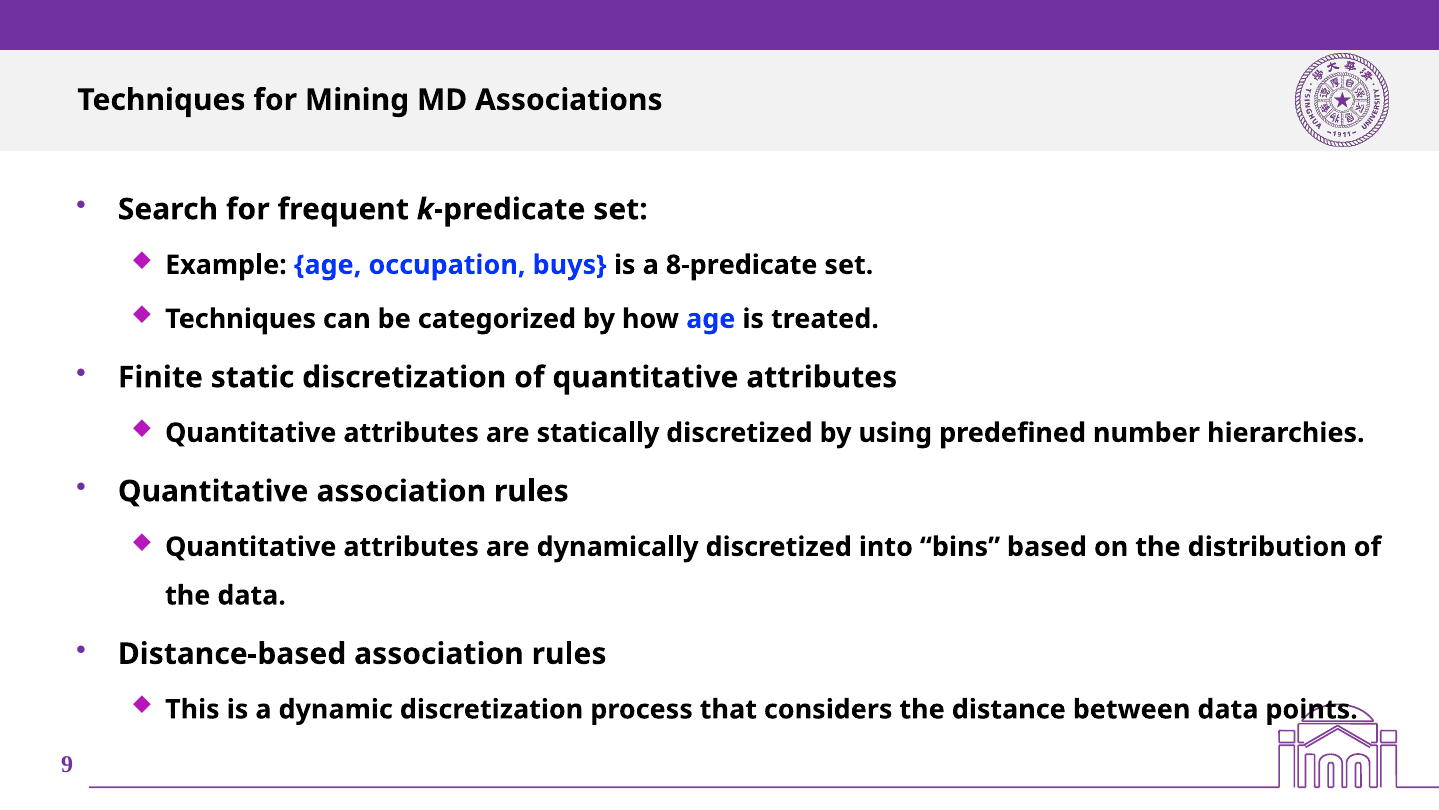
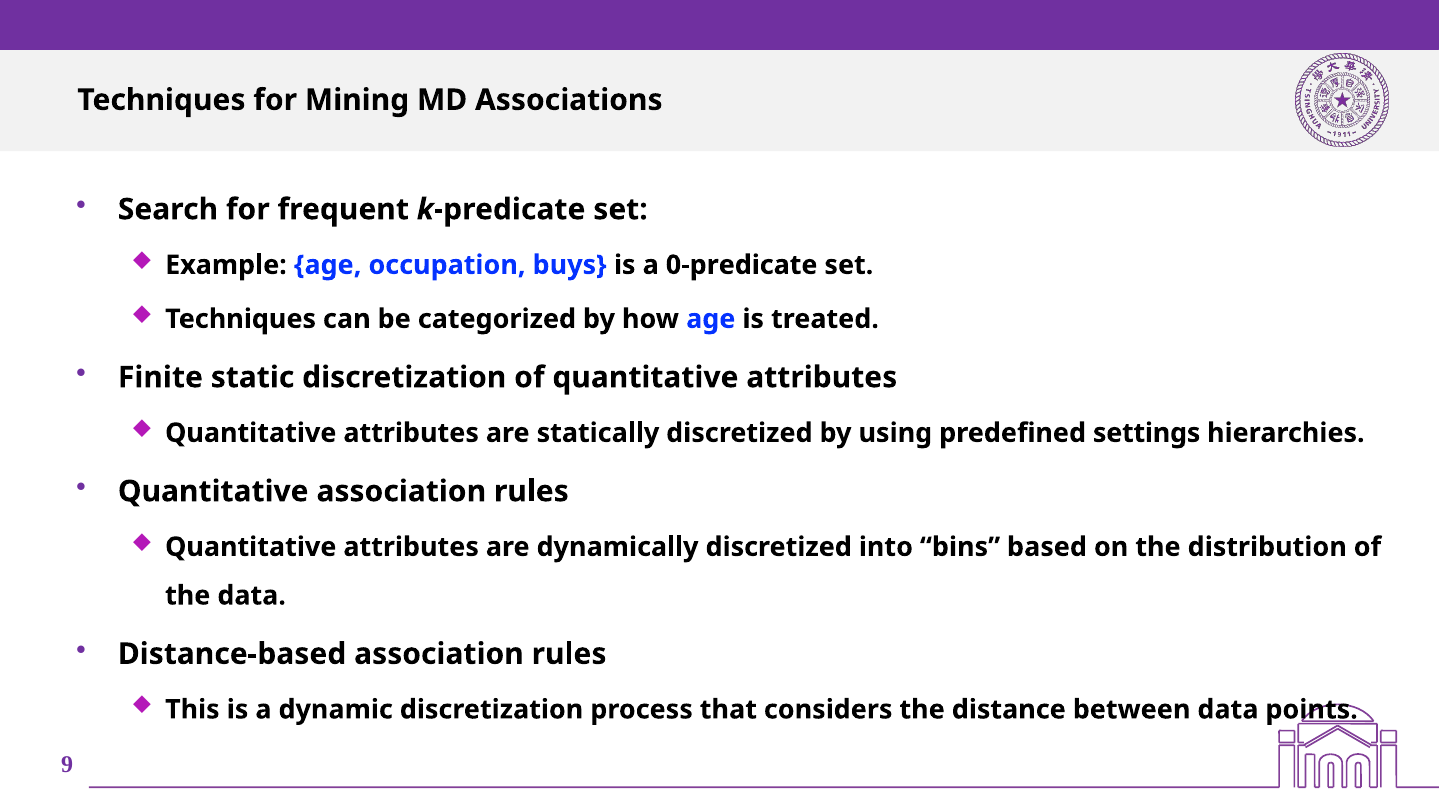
8-predicate: 8-predicate -> 0-predicate
number: number -> settings
